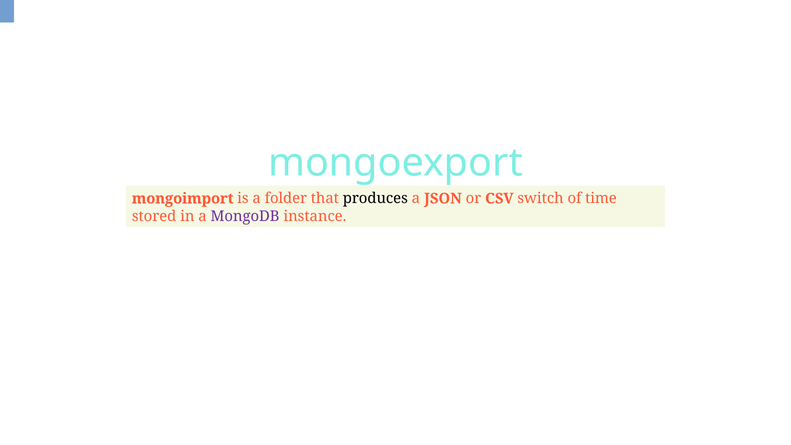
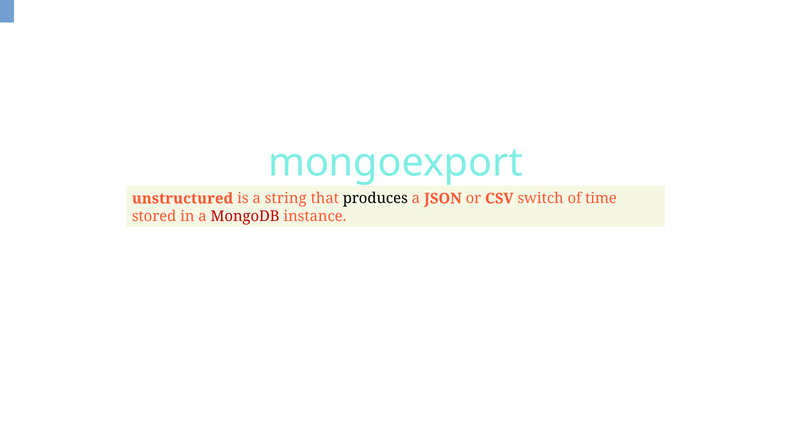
mongoimport: mongoimport -> unstructured
folder: folder -> string
MongoDB colour: purple -> red
